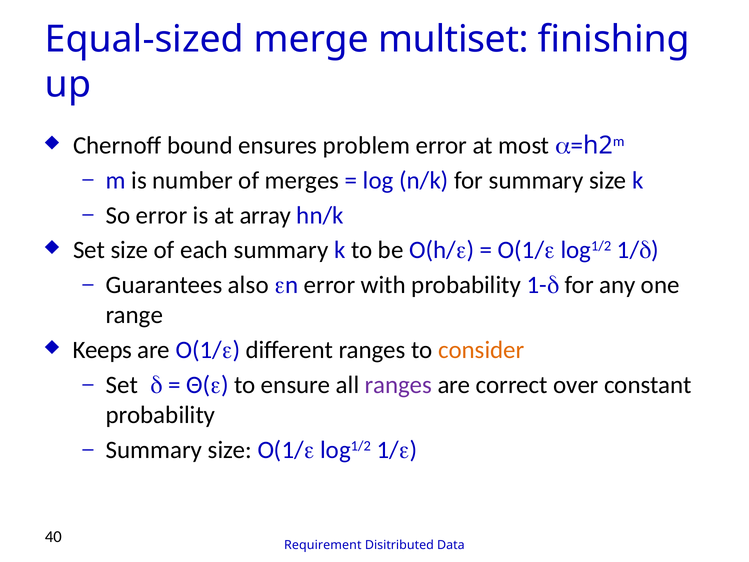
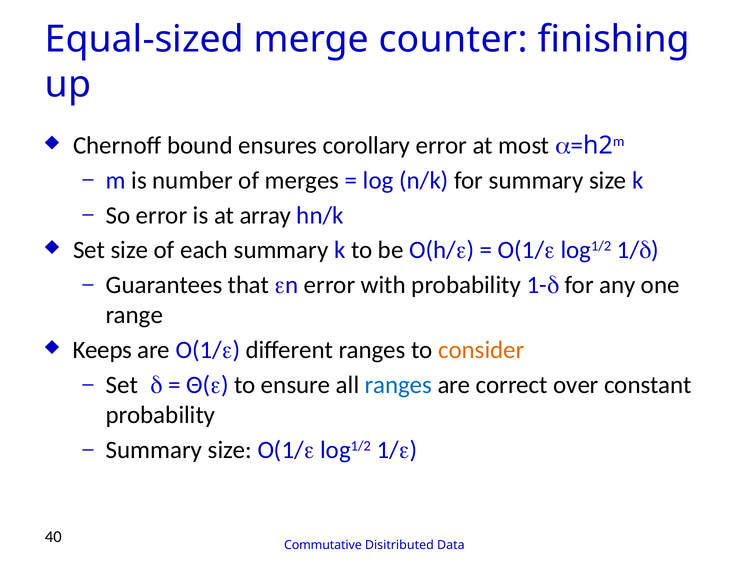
multiset: multiset -> counter
problem: problem -> corollary
also: also -> that
ranges at (398, 385) colour: purple -> blue
Requirement: Requirement -> Commutative
